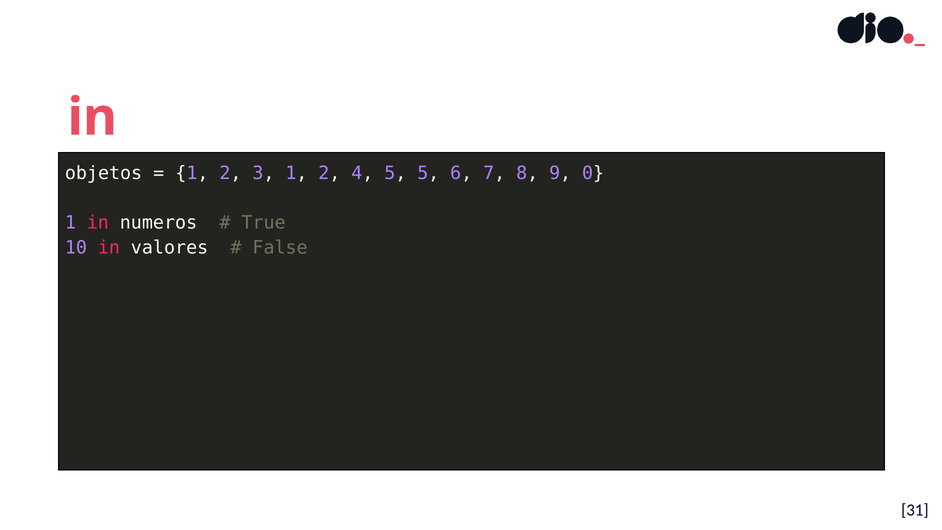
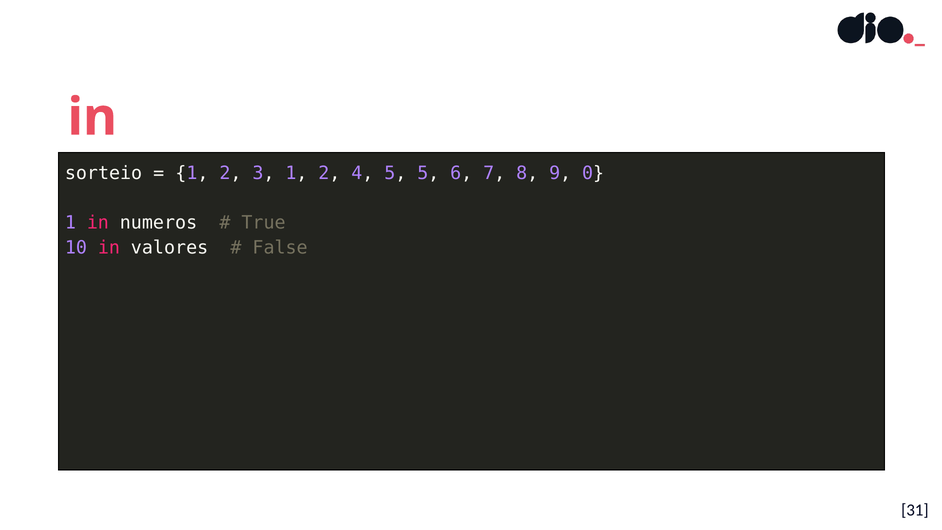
objetos: objetos -> sorteio
